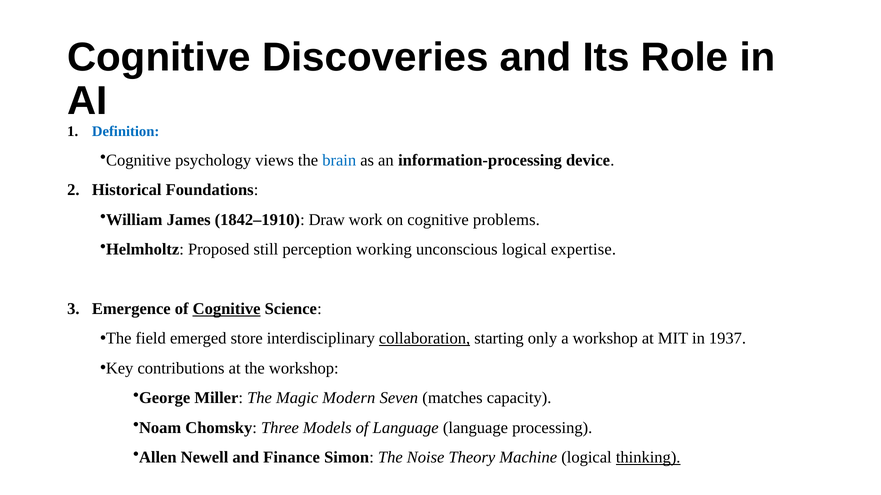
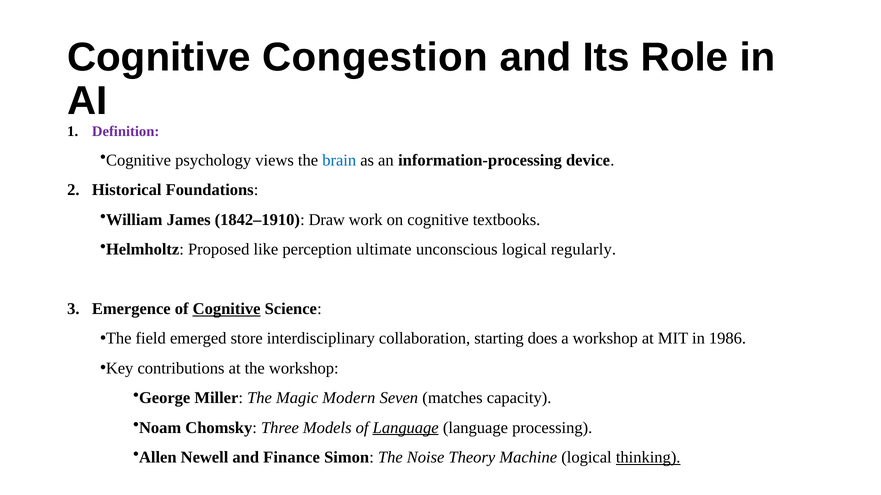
Discoveries: Discoveries -> Congestion
Definition colour: blue -> purple
problems: problems -> textbooks
still: still -> like
working: working -> ultimate
expertise: expertise -> regularly
collaboration underline: present -> none
only: only -> does
1937: 1937 -> 1986
Language at (406, 428) underline: none -> present
